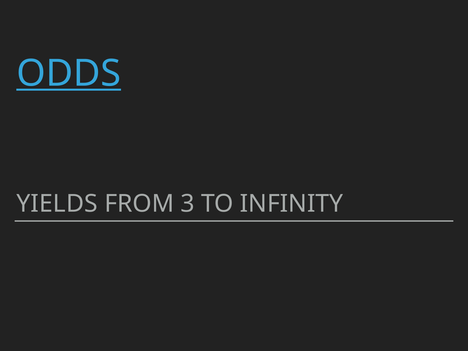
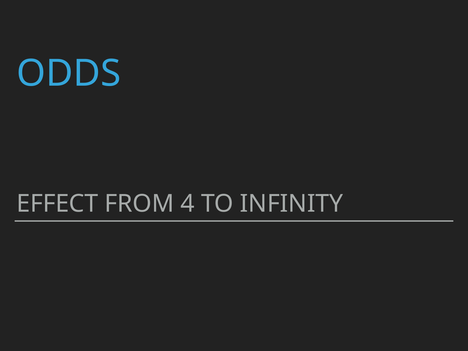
ODDS underline: present -> none
YIELDS: YIELDS -> EFFECT
3: 3 -> 4
